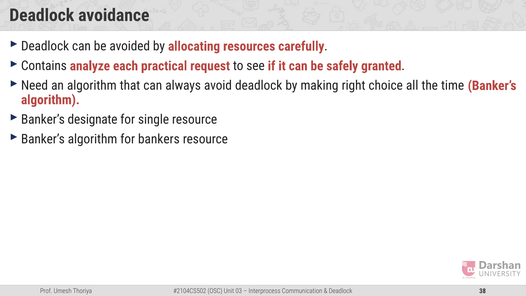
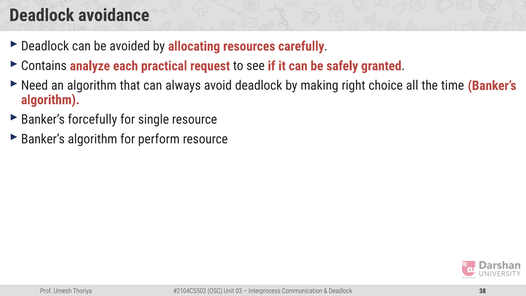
designate: designate -> forcefully
bankers: bankers -> perform
